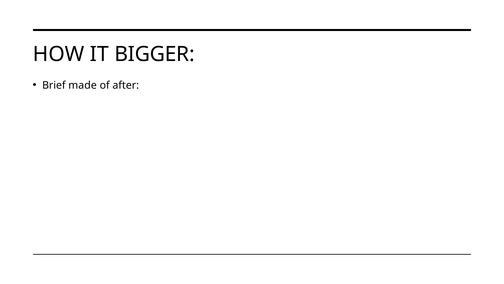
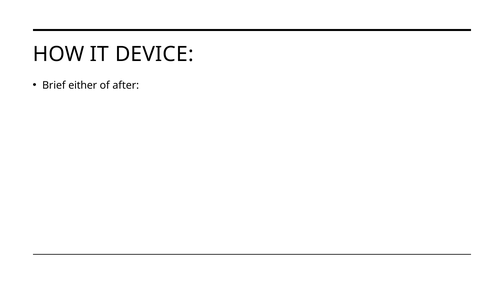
BIGGER: BIGGER -> DEVICE
made: made -> either
